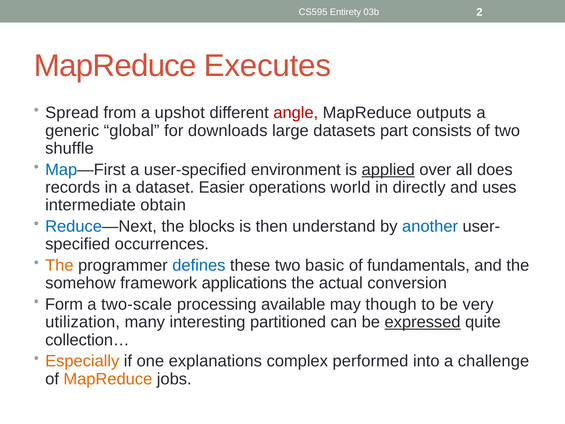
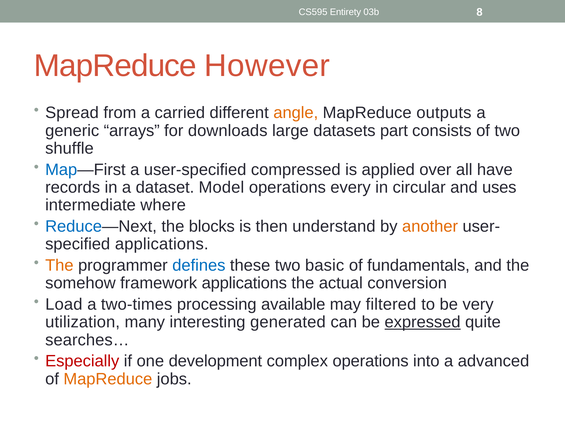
2: 2 -> 8
Executes: Executes -> However
upshot: upshot -> carried
angle colour: red -> orange
global: global -> arrays
environment: environment -> compressed
applied underline: present -> none
does: does -> have
Easier: Easier -> Model
world: world -> every
directly: directly -> circular
obtain: obtain -> where
another colour: blue -> orange
occurrences at (162, 244): occurrences -> applications
Form: Form -> Load
two-scale: two-scale -> two-times
though: though -> filtered
partitioned: partitioned -> generated
collection…: collection… -> searches…
Especially colour: orange -> red
explanations: explanations -> development
complex performed: performed -> operations
challenge: challenge -> advanced
